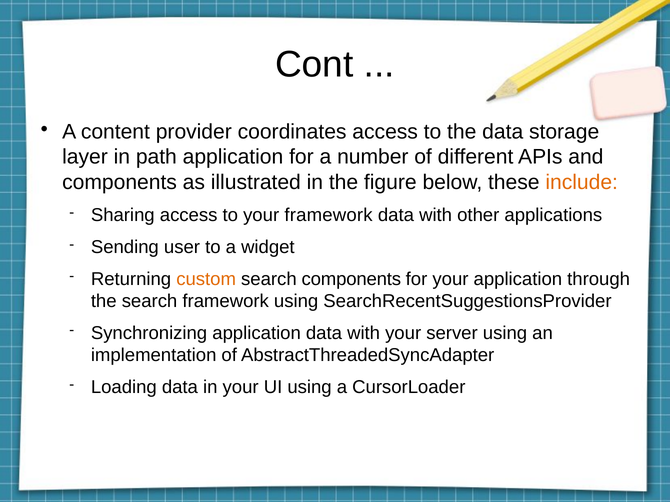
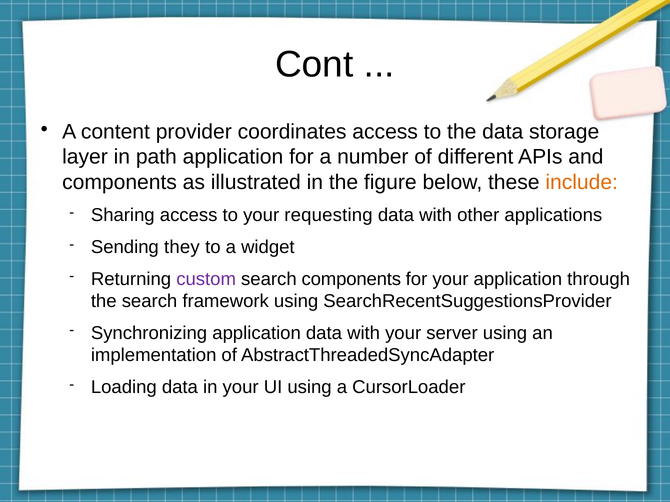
your framework: framework -> requesting
user: user -> they
custom colour: orange -> purple
